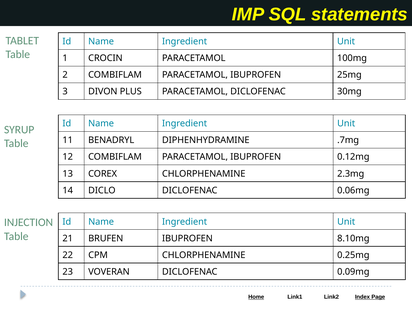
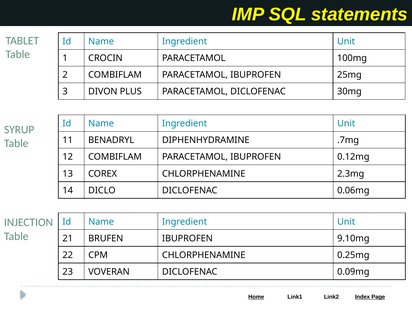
8.10mg: 8.10mg -> 9.10mg
